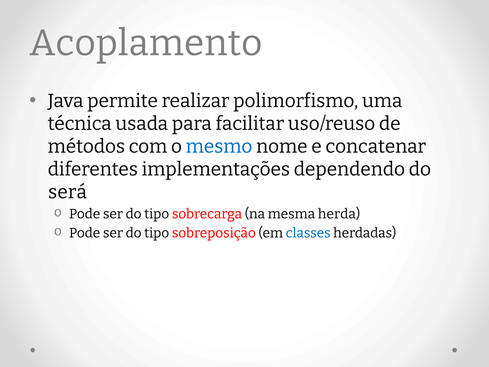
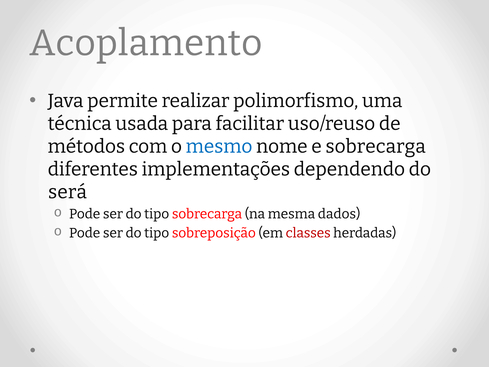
e concatenar: concatenar -> sobrecarga
herda: herda -> dados
classes colour: blue -> red
